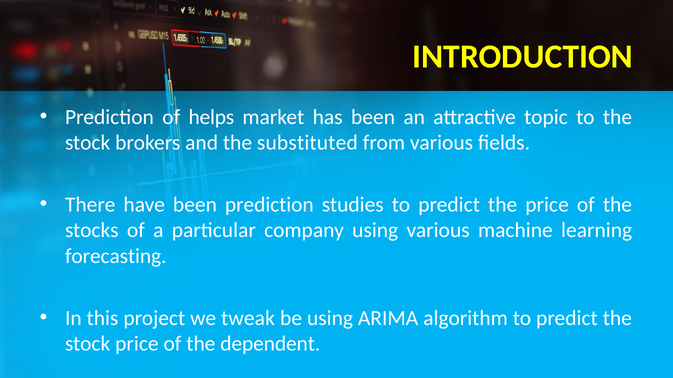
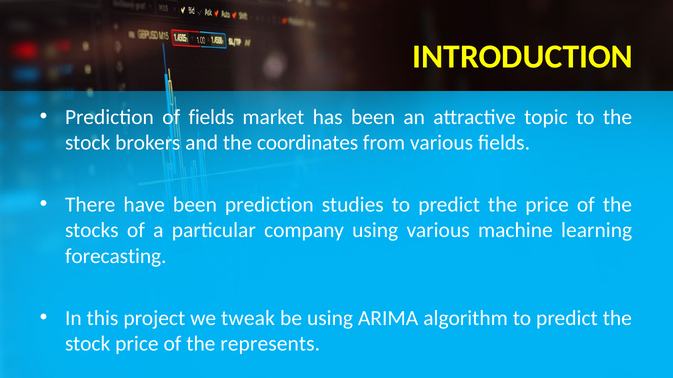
of helps: helps -> fields
substituted: substituted -> coordinates
dependent: dependent -> represents
